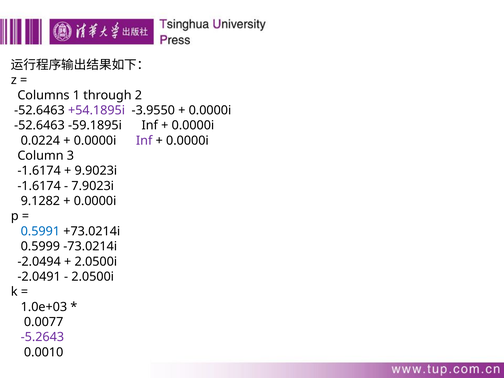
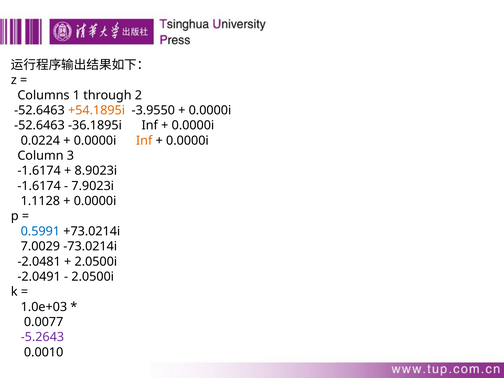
+54.1895i colour: purple -> orange
-59.1895i: -59.1895i -> -36.1895i
Inf at (144, 141) colour: purple -> orange
9.9023i: 9.9023i -> 8.9023i
9.1282: 9.1282 -> 1.1128
0.5999: 0.5999 -> 7.0029
-2.0494: -2.0494 -> -2.0481
